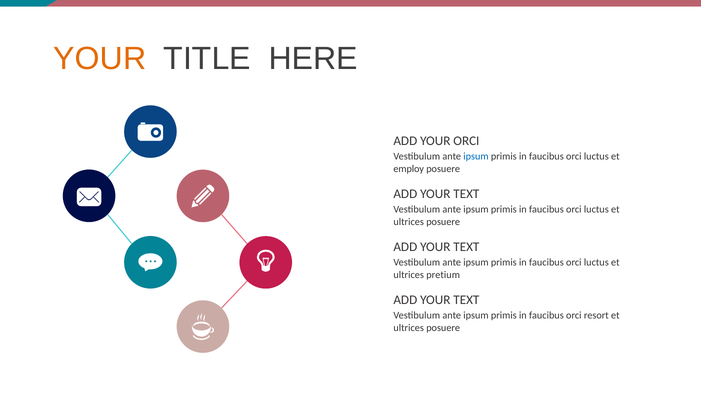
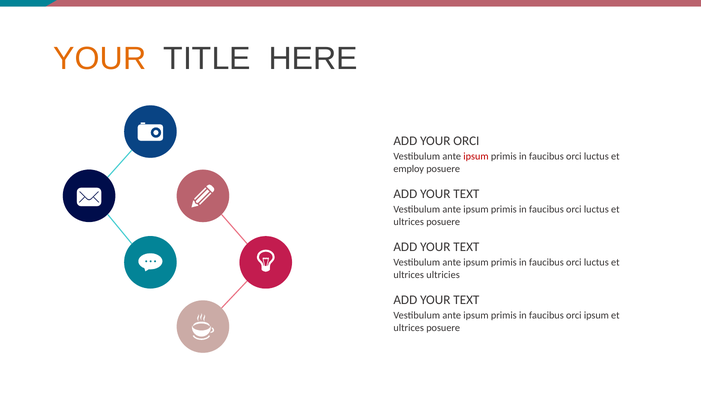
ipsum at (476, 157) colour: blue -> red
pretium: pretium -> ultricies
orci resort: resort -> ipsum
